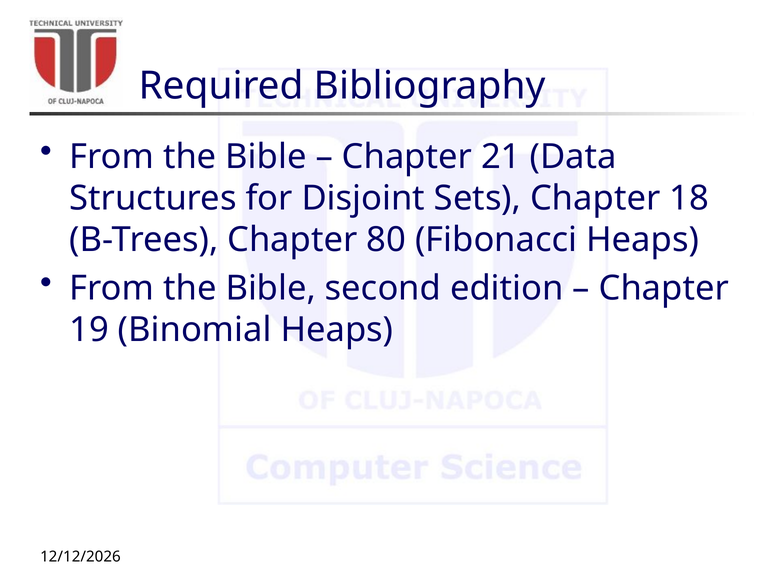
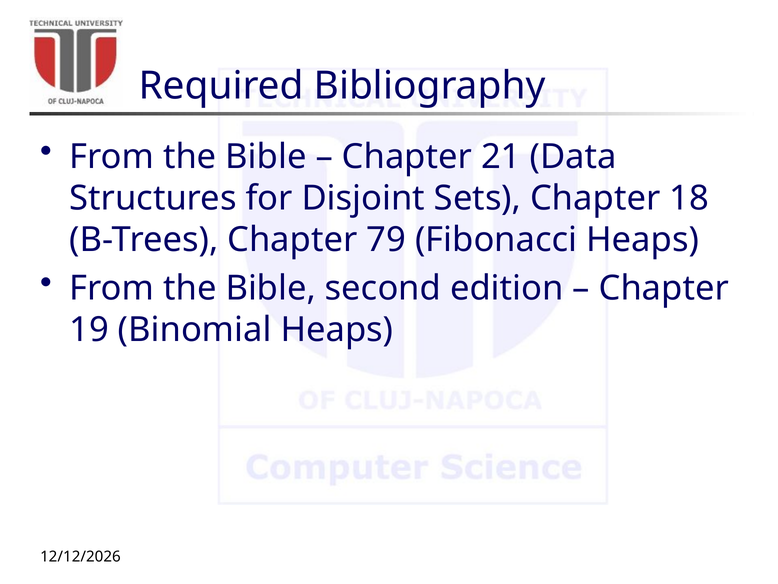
80: 80 -> 79
